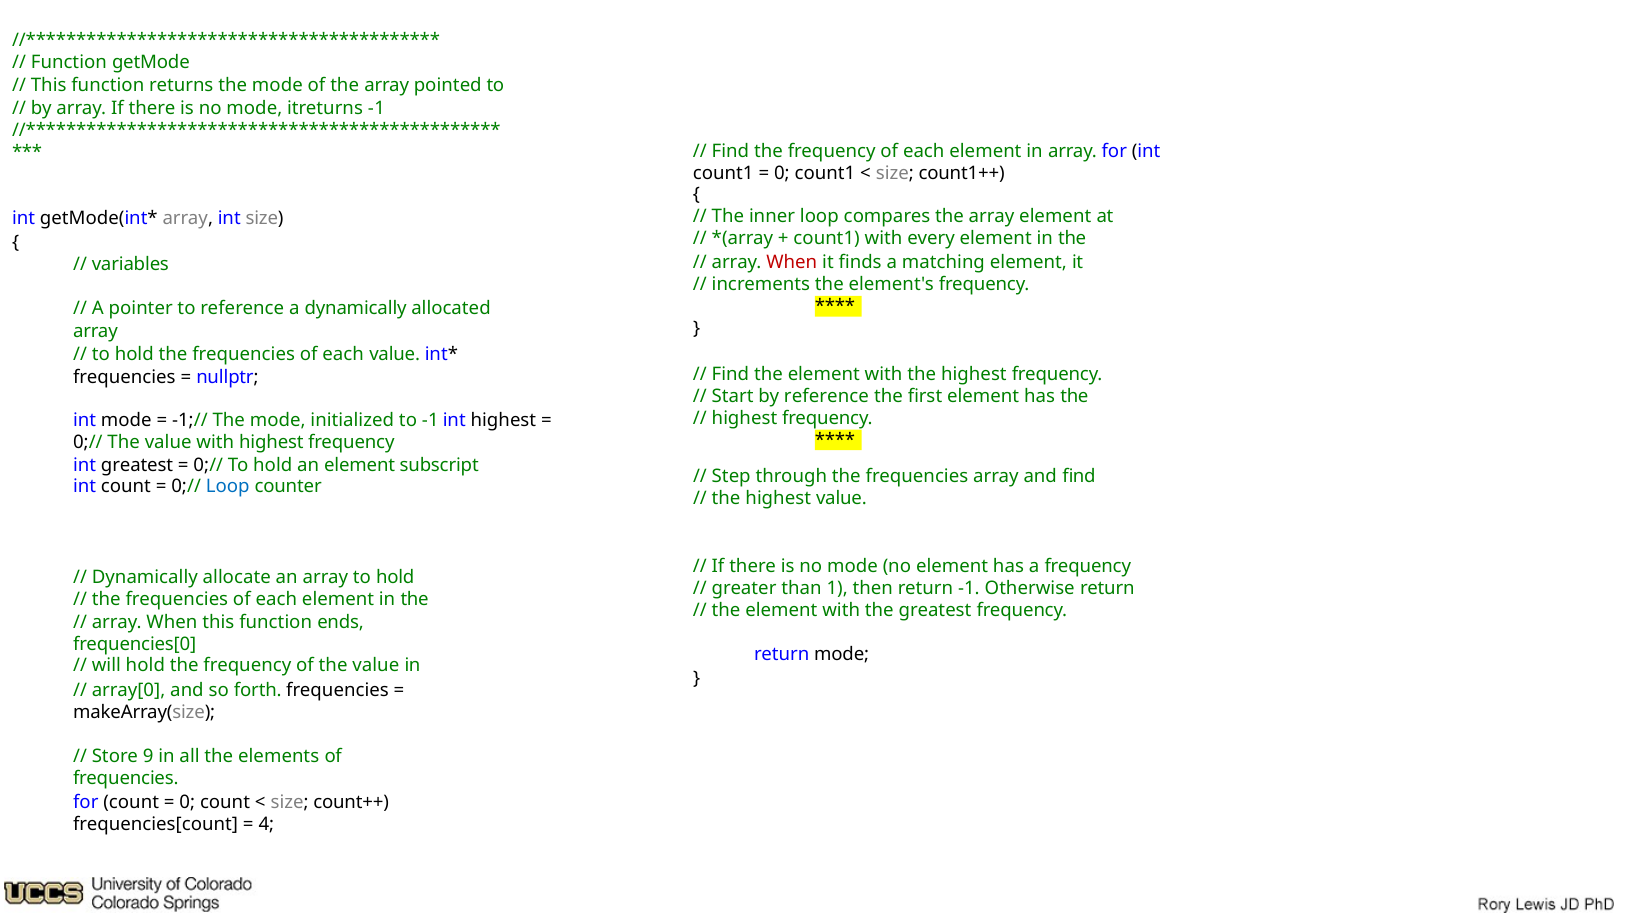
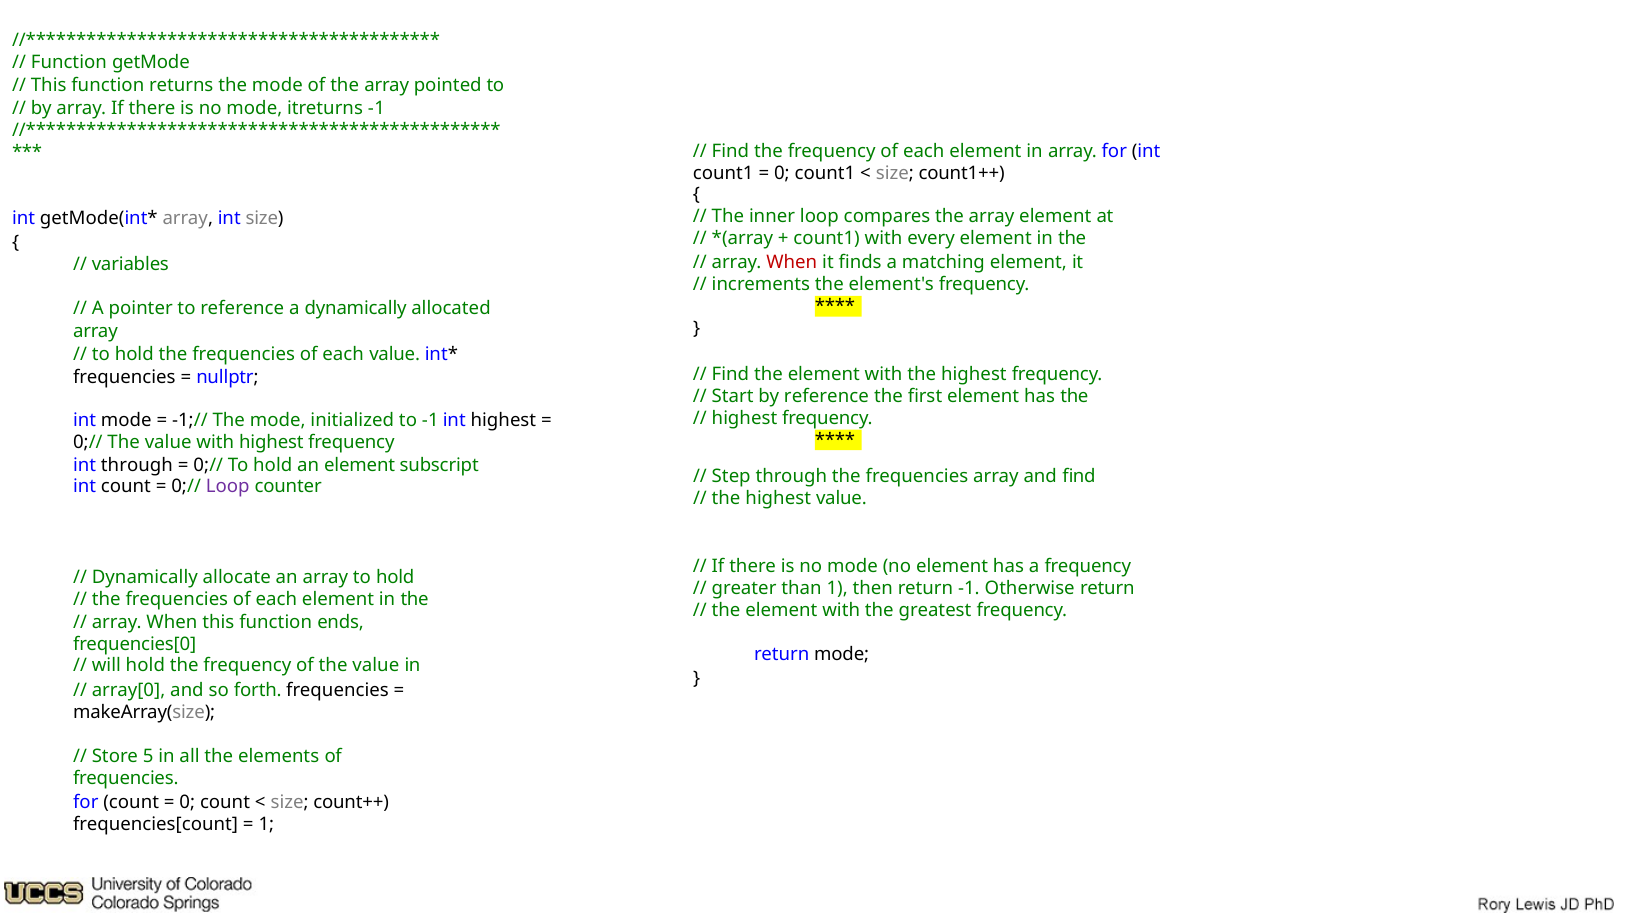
int greatest: greatest -> through
Loop at (228, 486) colour: blue -> purple
9: 9 -> 5
4 at (266, 824): 4 -> 1
